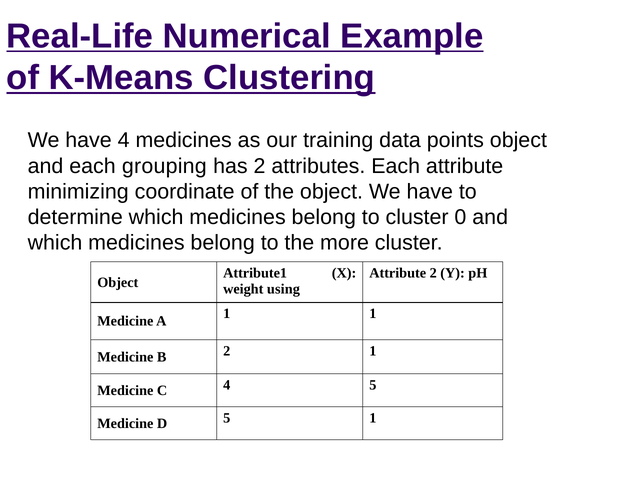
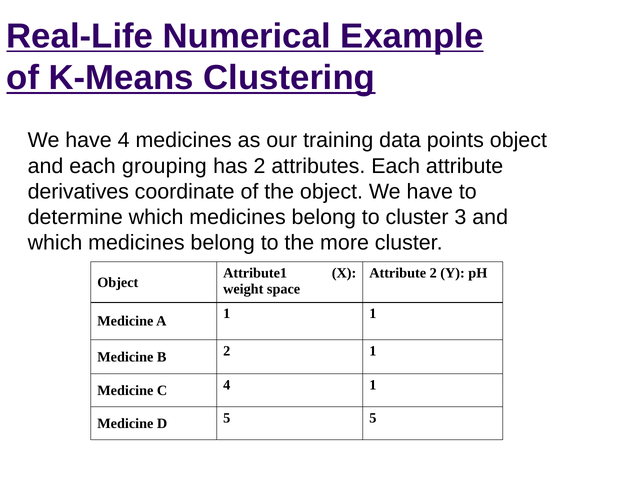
minimizing: minimizing -> derivatives
0: 0 -> 3
using: using -> space
4 5: 5 -> 1
5 1: 1 -> 5
